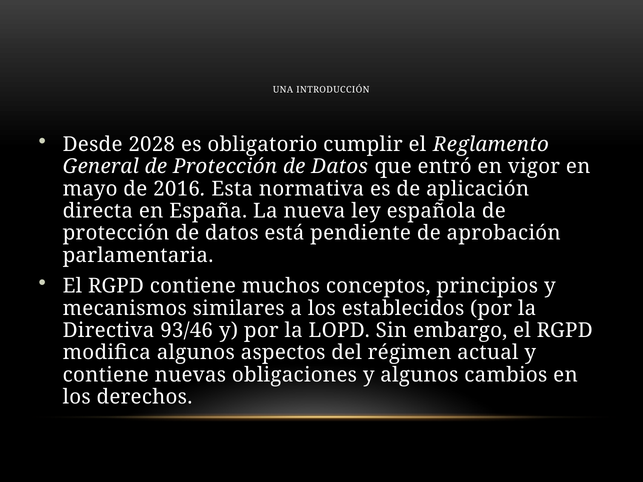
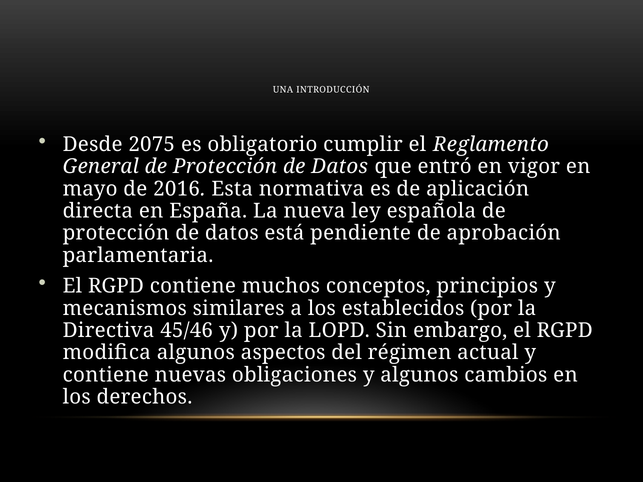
2028: 2028 -> 2075
93/46: 93/46 -> 45/46
